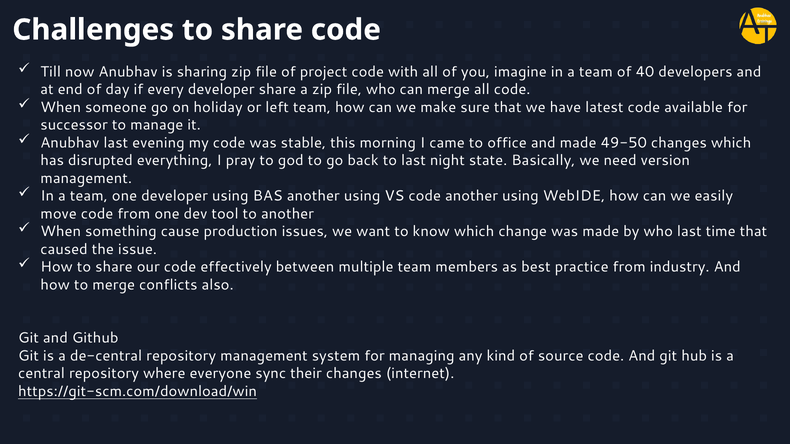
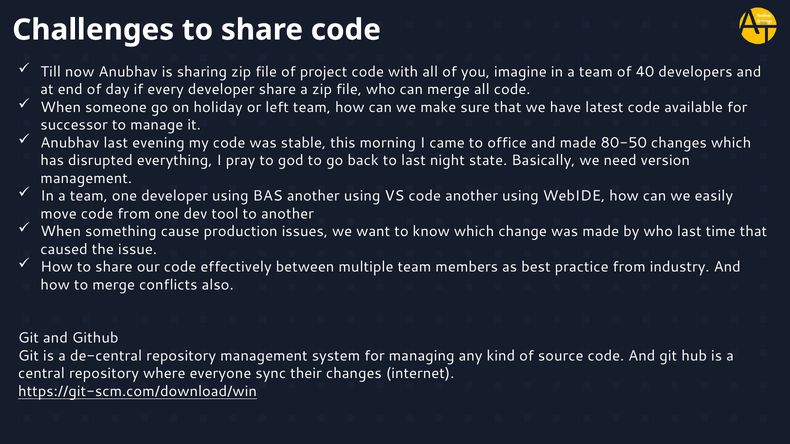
49-50: 49-50 -> 80-50
